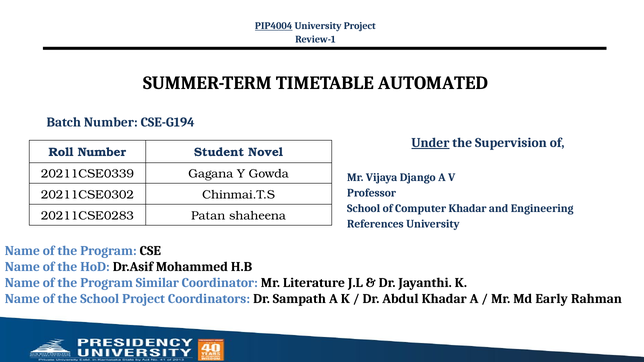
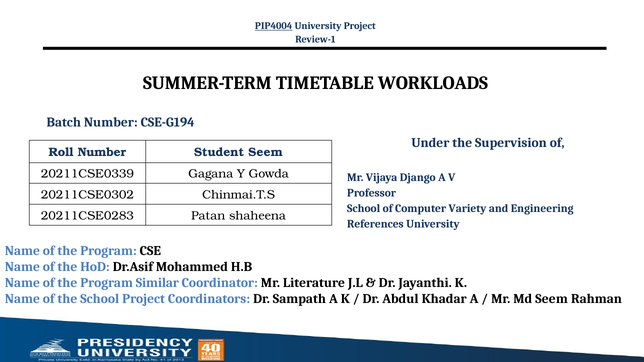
AUTOMATED: AUTOMATED -> WORKLOADS
Under underline: present -> none
Student Novel: Novel -> Seem
Computer Khadar: Khadar -> Variety
Md Early: Early -> Seem
